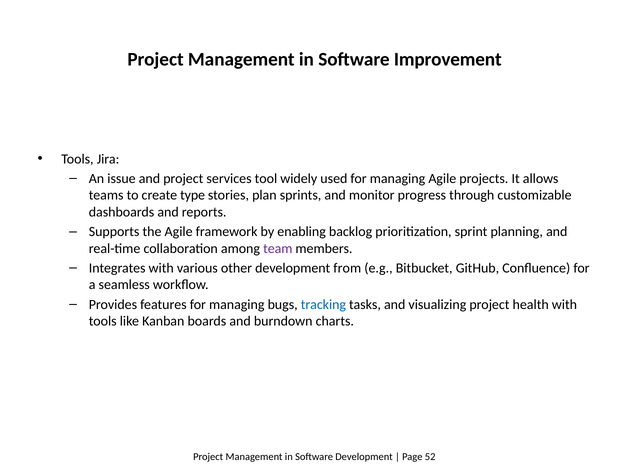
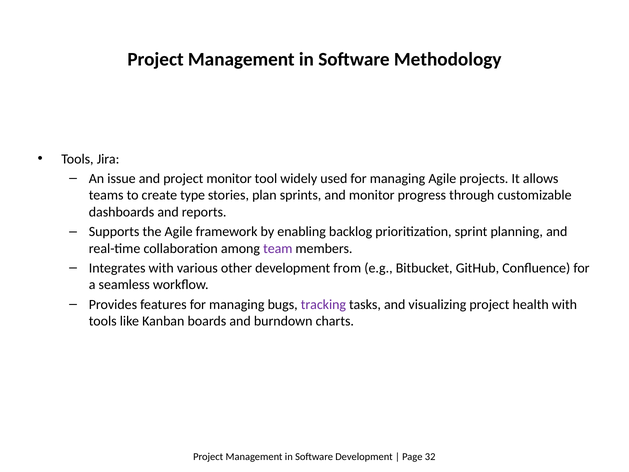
Improvement: Improvement -> Methodology
project services: services -> monitor
tracking colour: blue -> purple
52: 52 -> 32
